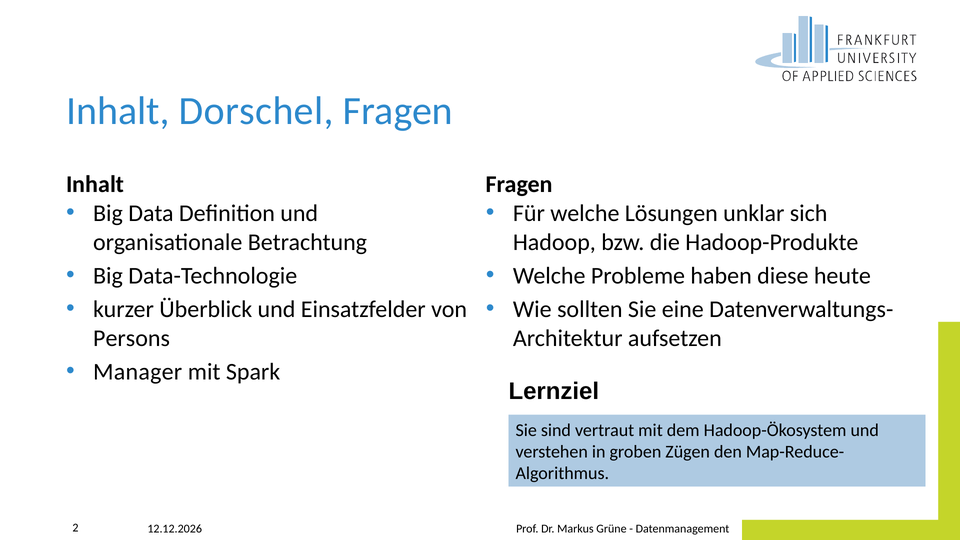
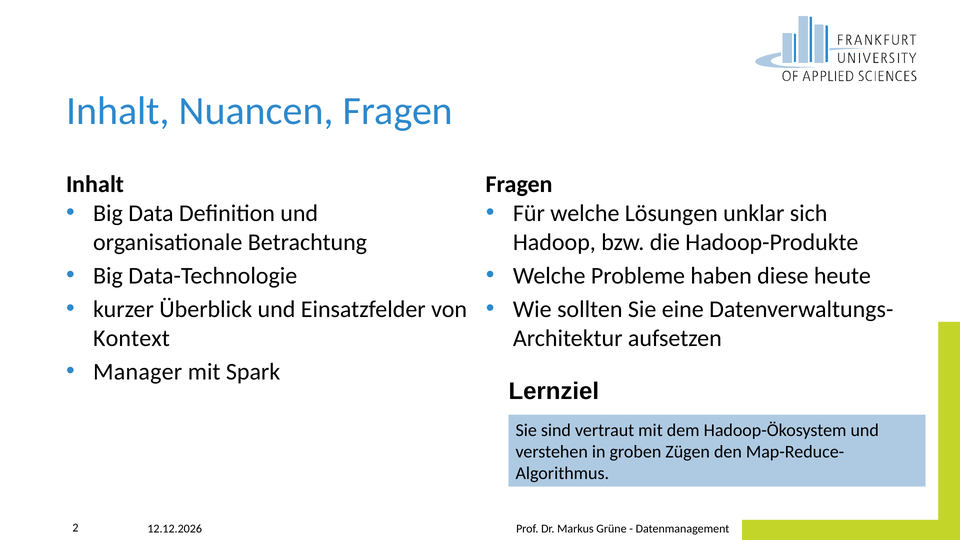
Dorschel: Dorschel -> Nuancen
Persons: Persons -> Kontext
